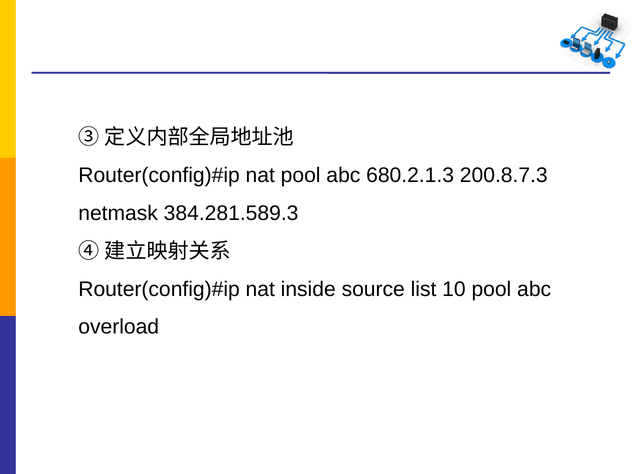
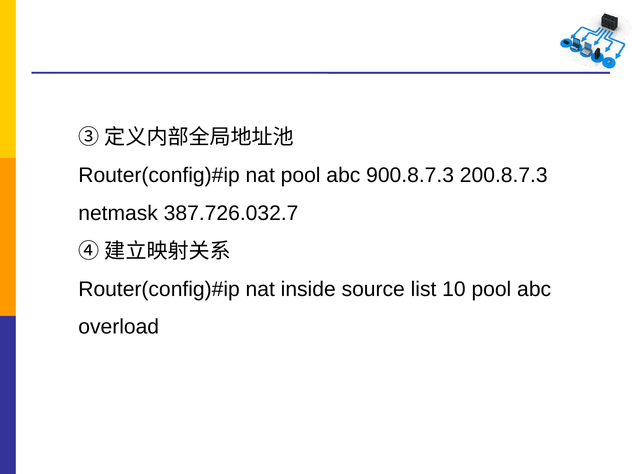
680.2.1.3: 680.2.1.3 -> 900.8.7.3
384.281.589.3: 384.281.589.3 -> 387.726.032.7
